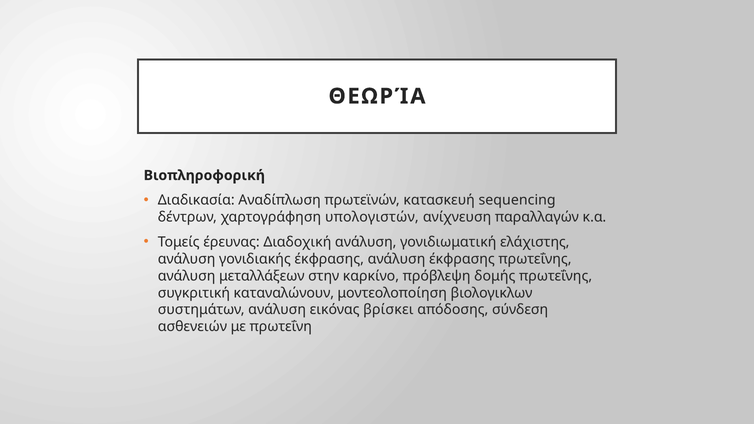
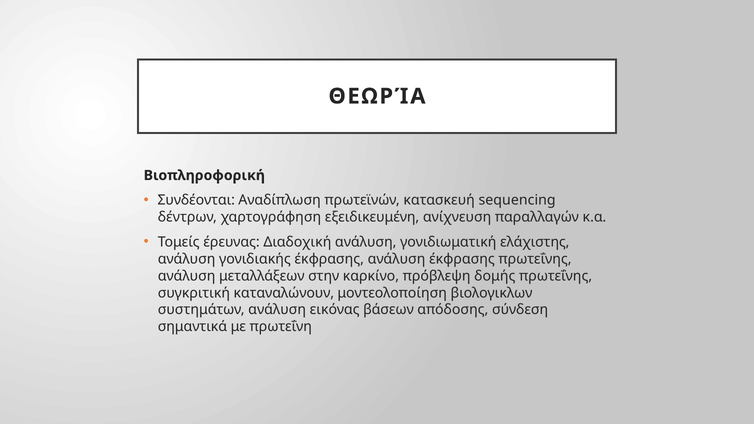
Διαδικασία: Διαδικασία -> Συνδέονται
υπολογιστών: υπολογιστών -> εξειδικευμένη
βρίσκει: βρίσκει -> βάσεων
ασθενειών: ασθενειών -> σημαντικά
